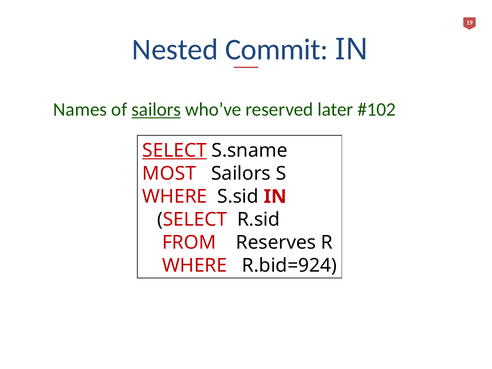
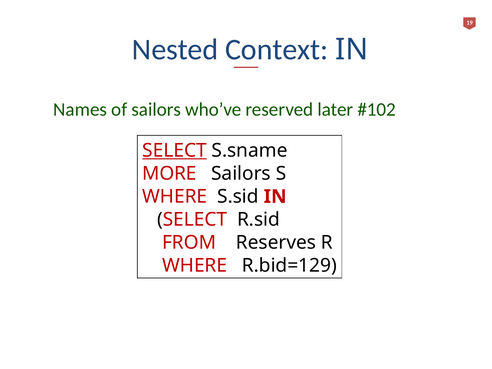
Commit: Commit -> Context
sailors at (156, 110) underline: present -> none
MOST: MOST -> MORE
R.bid=924: R.bid=924 -> R.bid=129
